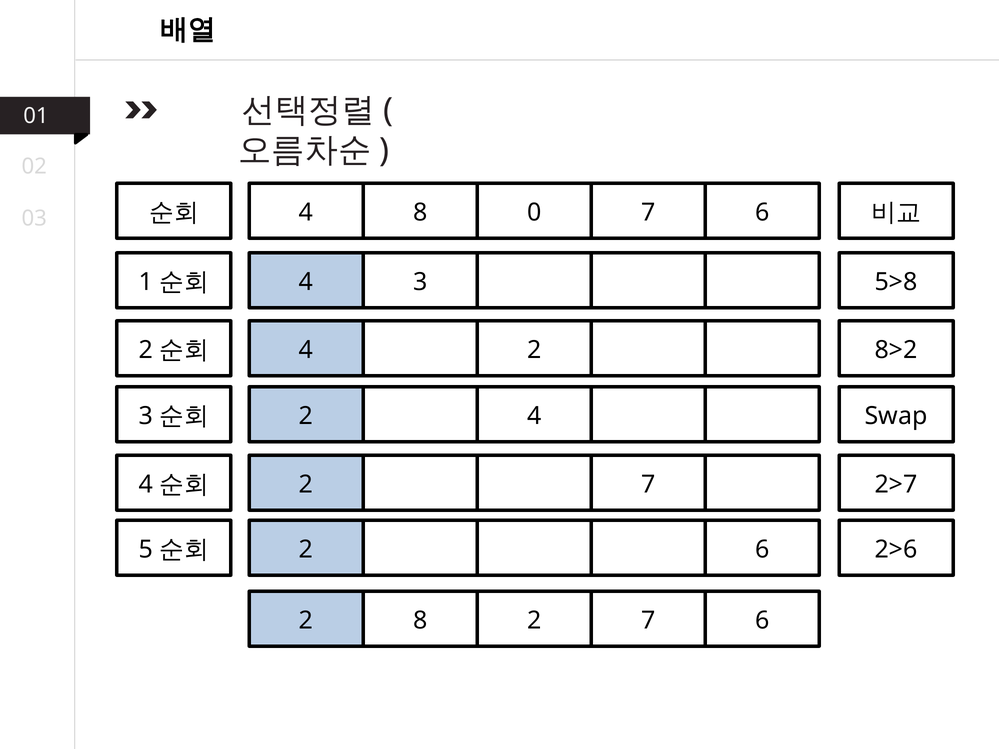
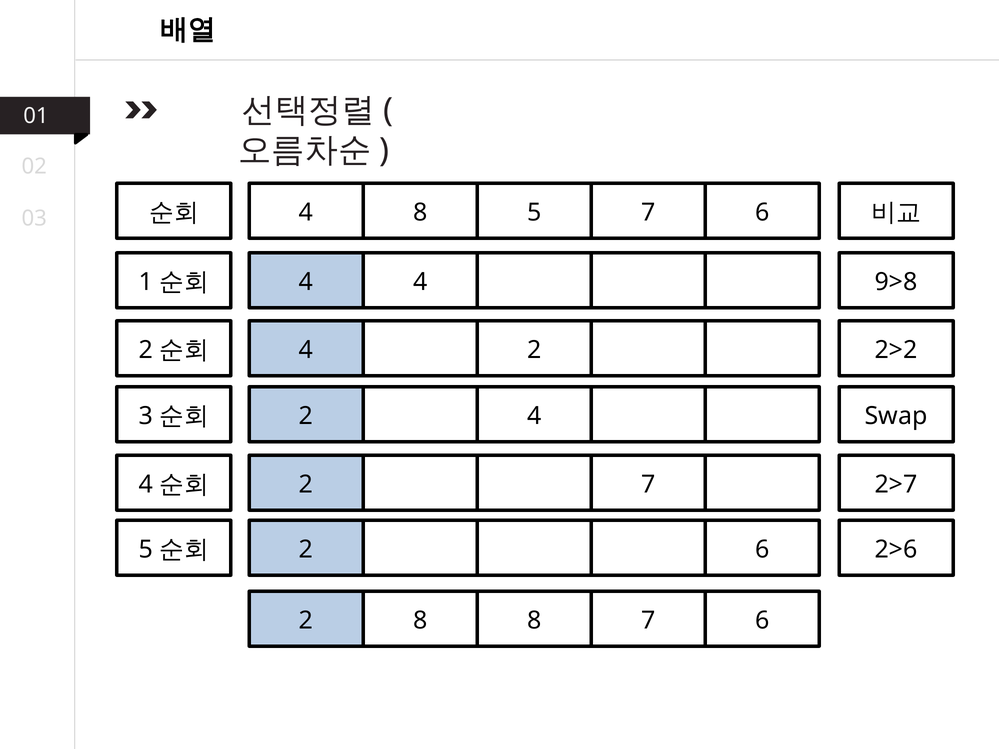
0: 0 -> 5
5>8: 5>8 -> 9>8
4 3: 3 -> 4
8>2: 8>2 -> 2>2
8 2: 2 -> 8
